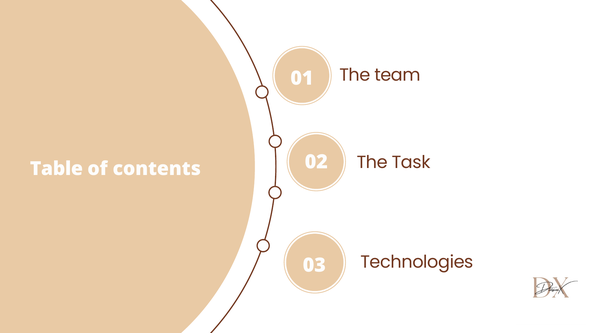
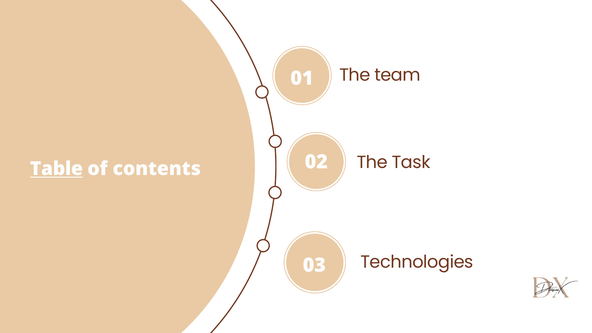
Table underline: none -> present
